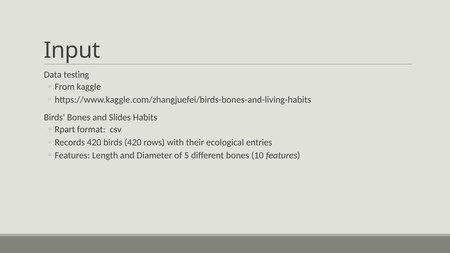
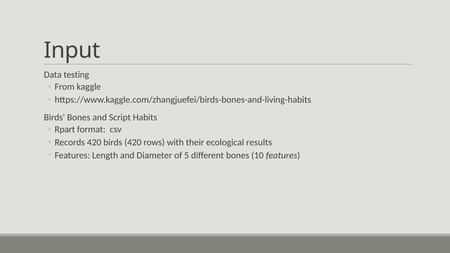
Slides: Slides -> Script
entries: entries -> results
